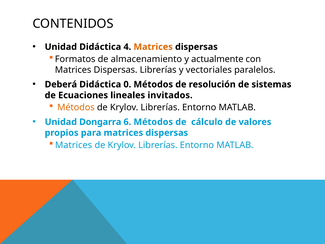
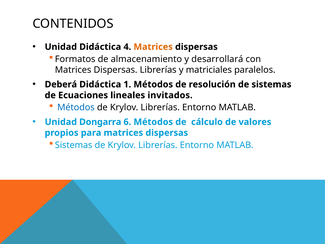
actualmente: actualmente -> desarrollará
vectoriales: vectoriales -> matriciales
0: 0 -> 1
Métodos at (76, 107) colour: orange -> blue
Matrices at (74, 145): Matrices -> Sistemas
